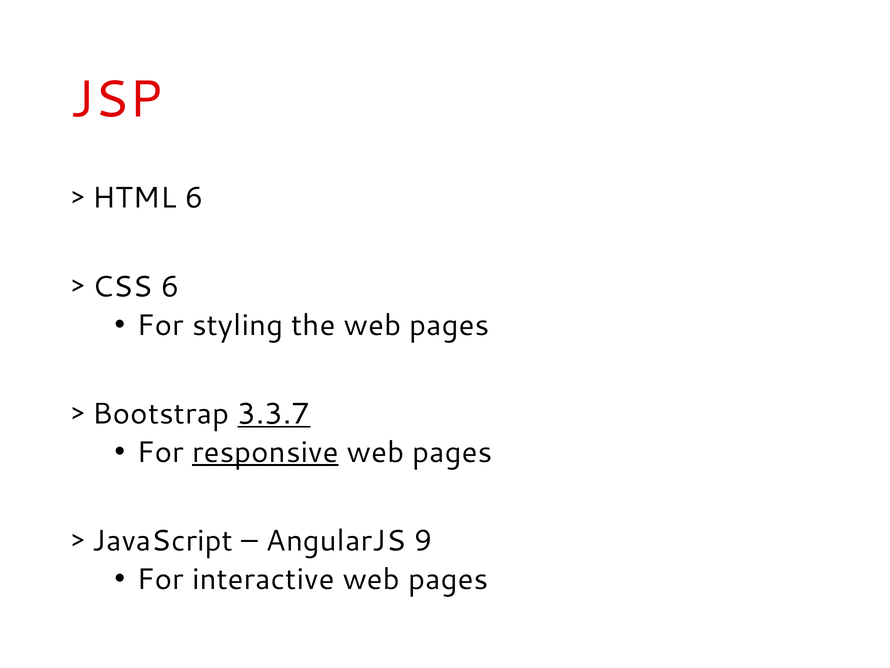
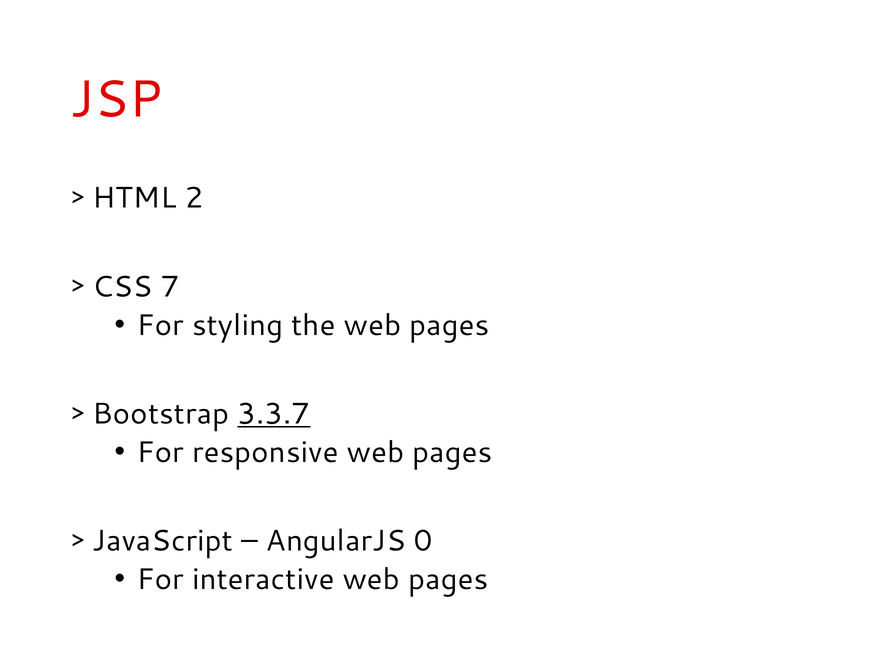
HTML 6: 6 -> 2
CSS 6: 6 -> 7
responsive underline: present -> none
9: 9 -> 0
